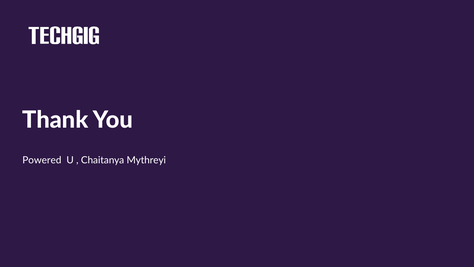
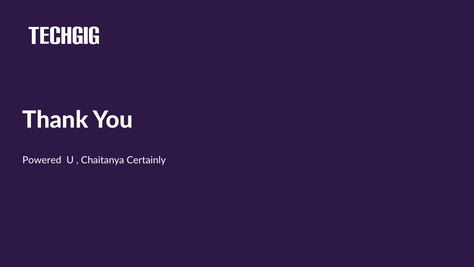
Mythreyi: Mythreyi -> Certainly
